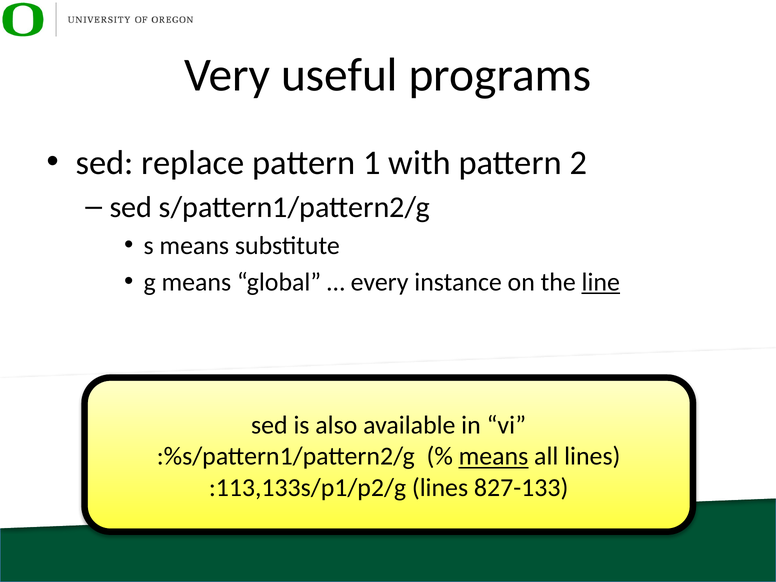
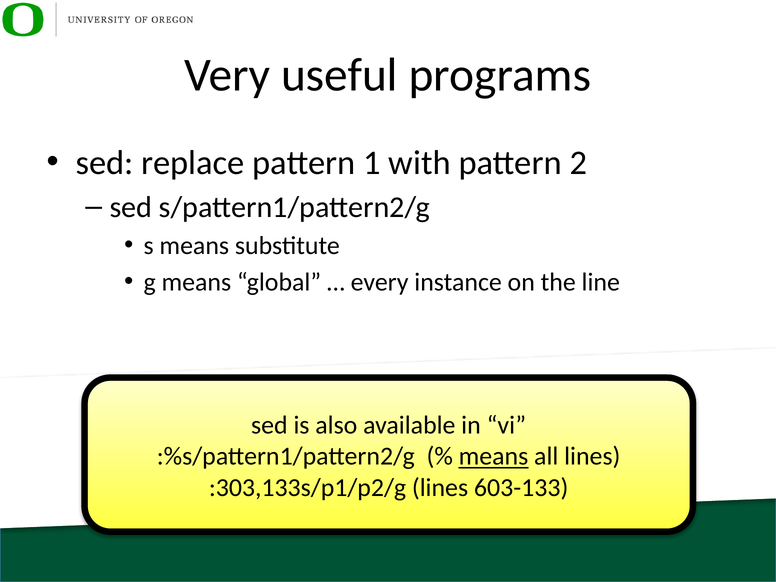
line underline: present -> none
:113,133s/p1/p2/g: :113,133s/p1/p2/g -> :303,133s/p1/p2/g
827-133: 827-133 -> 603-133
